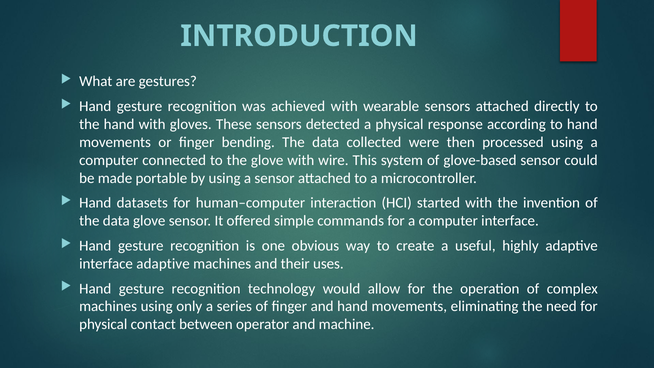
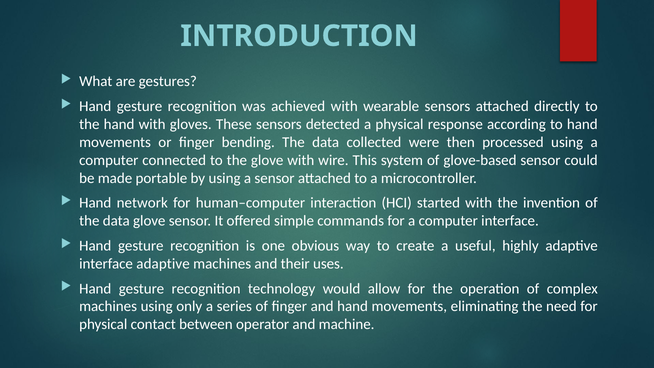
datasets: datasets -> network
